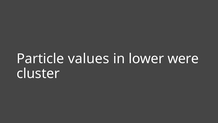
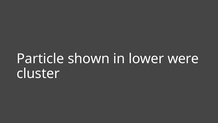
values: values -> shown
